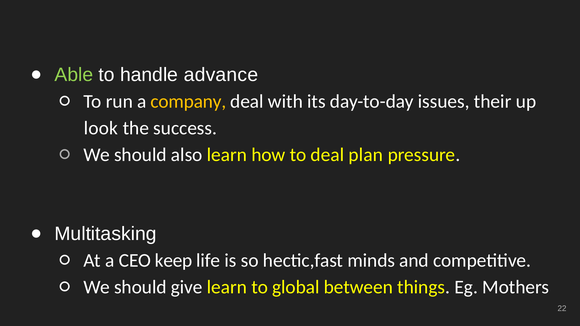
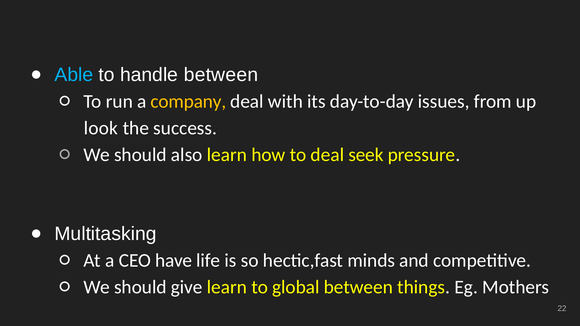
Able colour: light green -> light blue
handle advance: advance -> between
their: their -> from
plan: plan -> seek
keep: keep -> have
